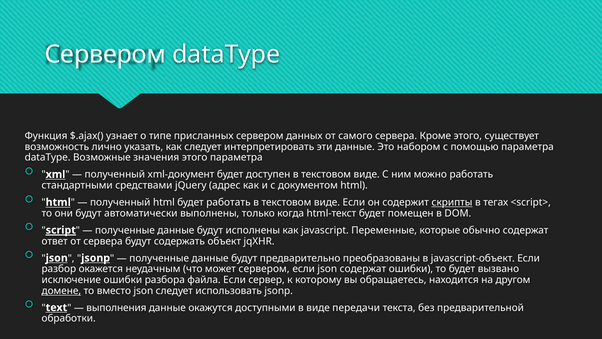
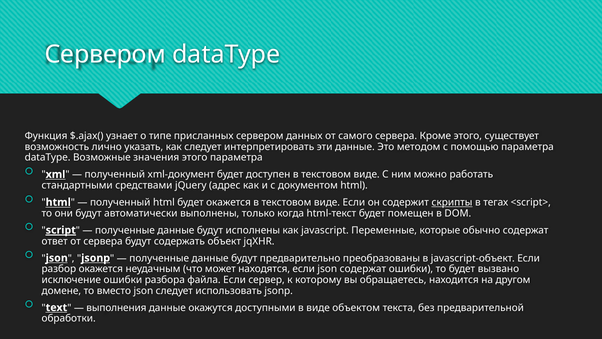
набором: набором -> методом
будет работать: работать -> окажется
может сервером: сервером -> находятся
домене underline: present -> none
передачи: передачи -> объектом
